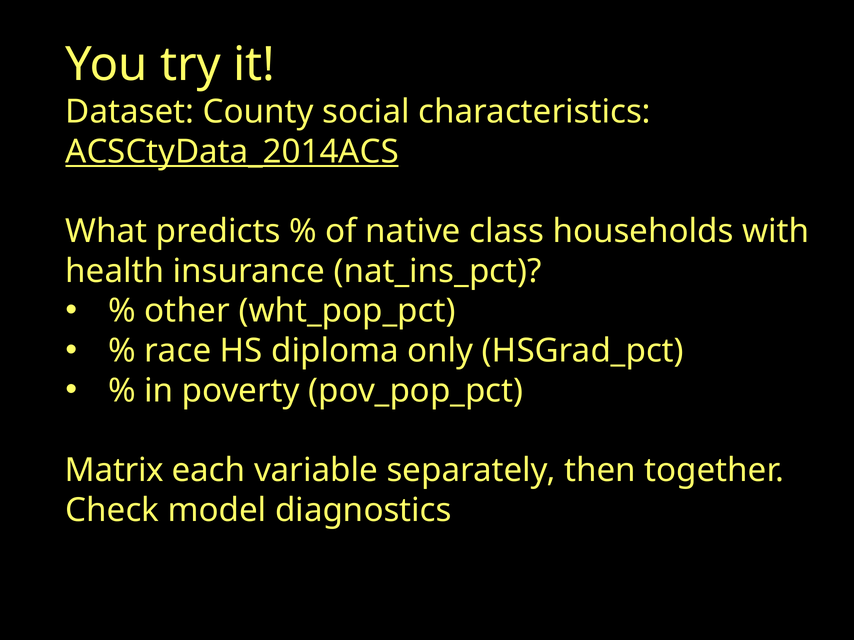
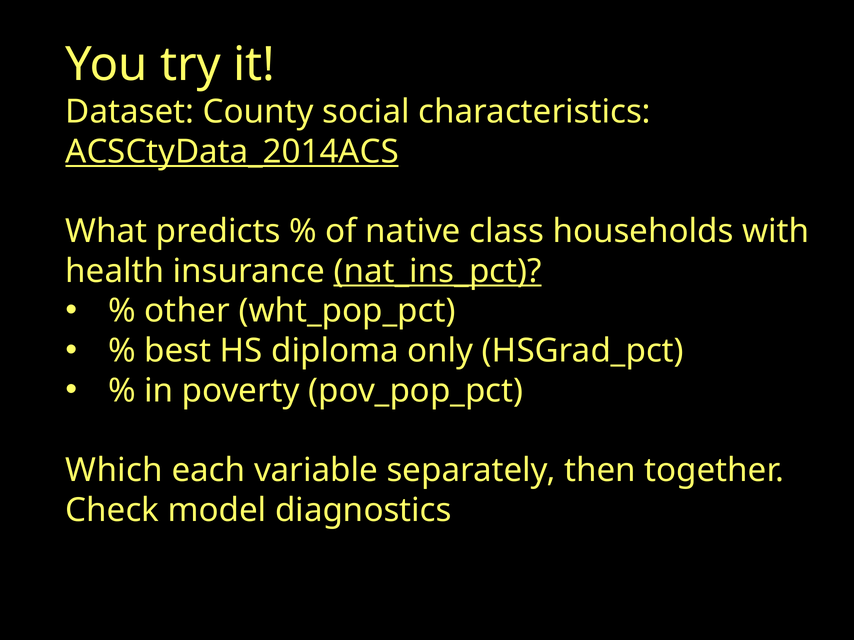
nat_ins_pct underline: none -> present
race: race -> best
Matrix: Matrix -> Which
